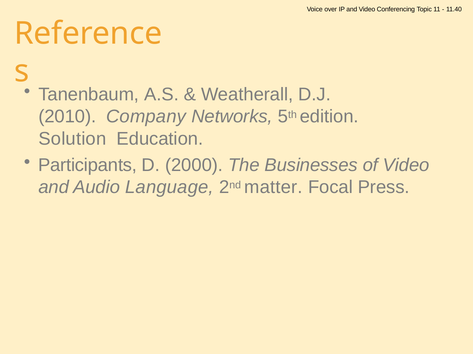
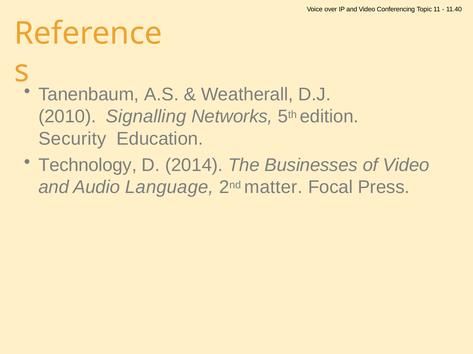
Company: Company -> Signalling
Solution: Solution -> Security
Participants: Participants -> Technology
2000: 2000 -> 2014
